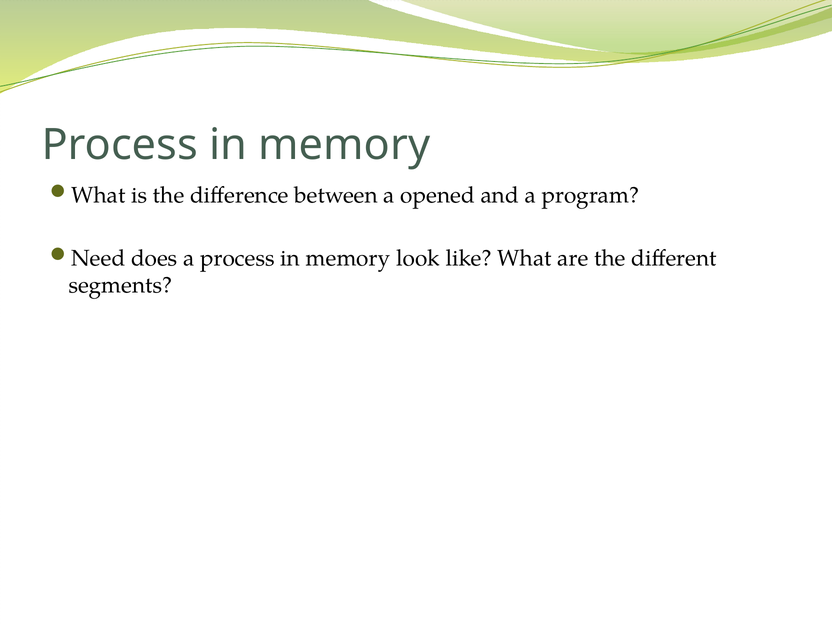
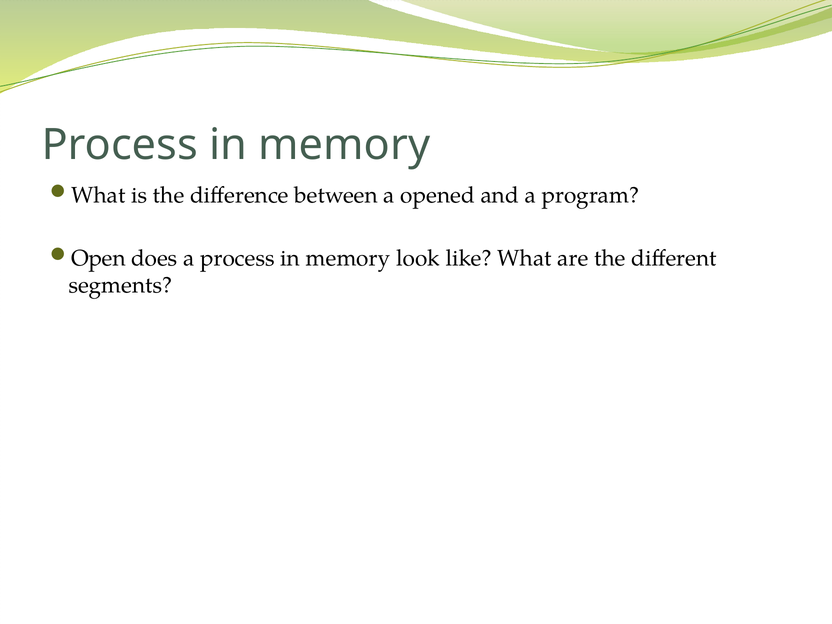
Need: Need -> Open
